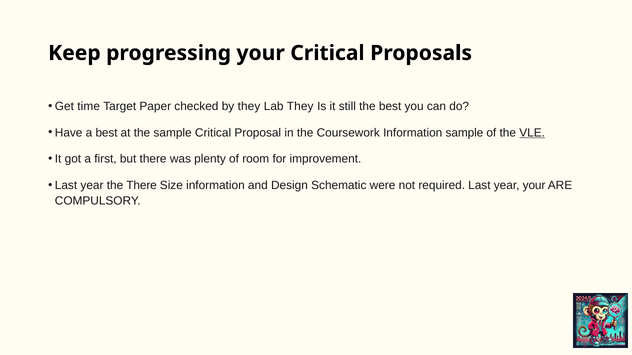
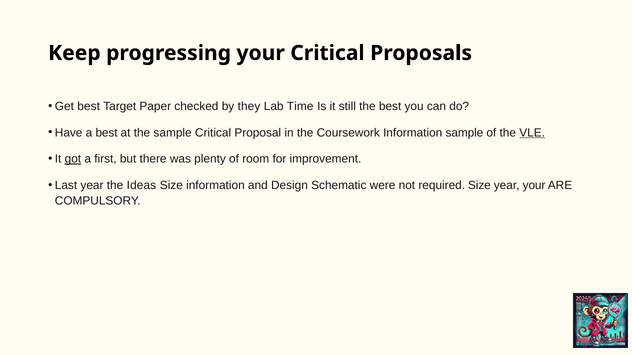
Get time: time -> best
Lab They: They -> Time
got underline: none -> present
the There: There -> Ideas
required Last: Last -> Size
